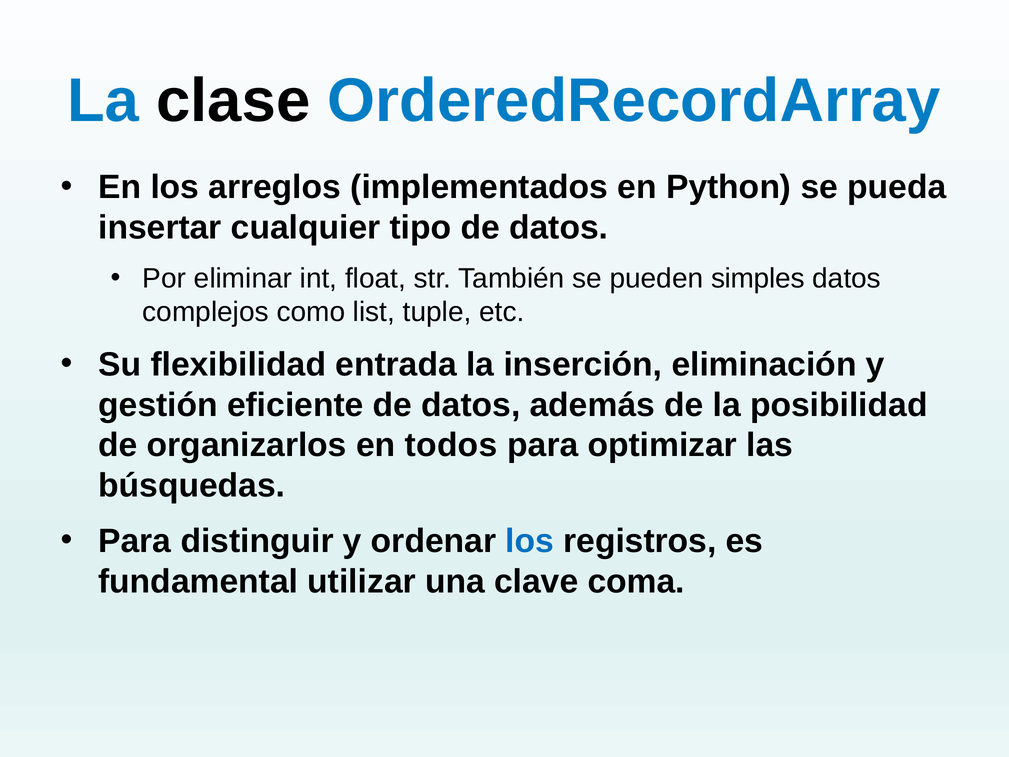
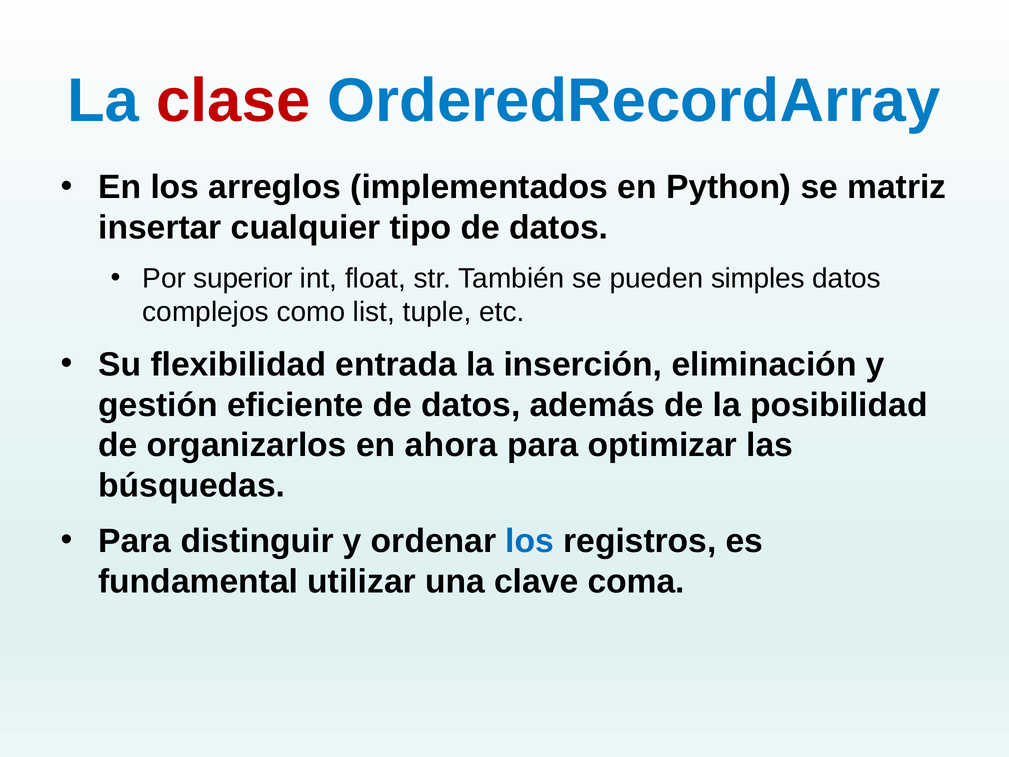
clase colour: black -> red
pueda: pueda -> matriz
eliminar: eliminar -> superior
todos: todos -> ahora
